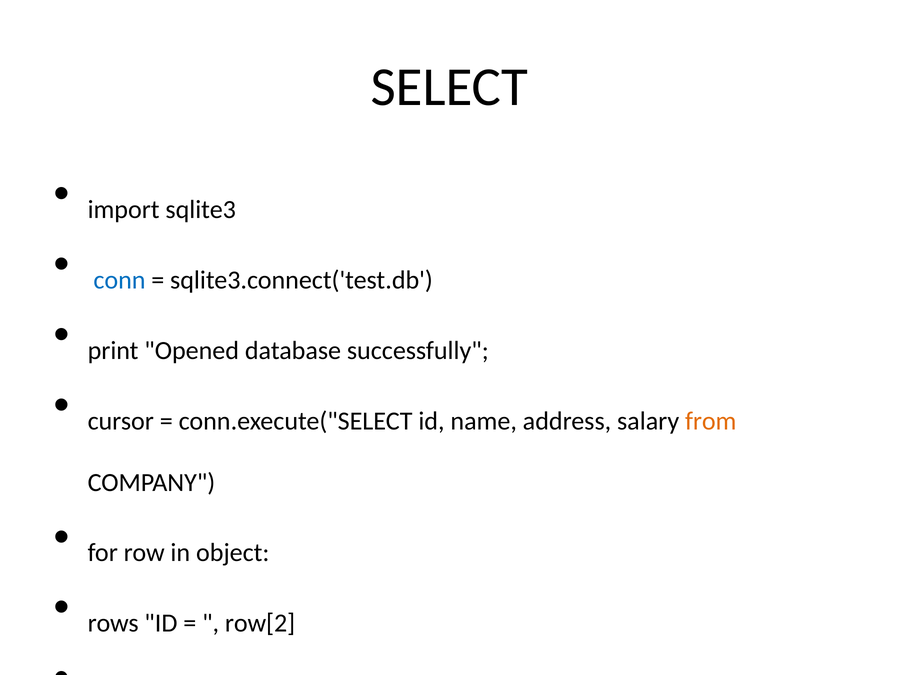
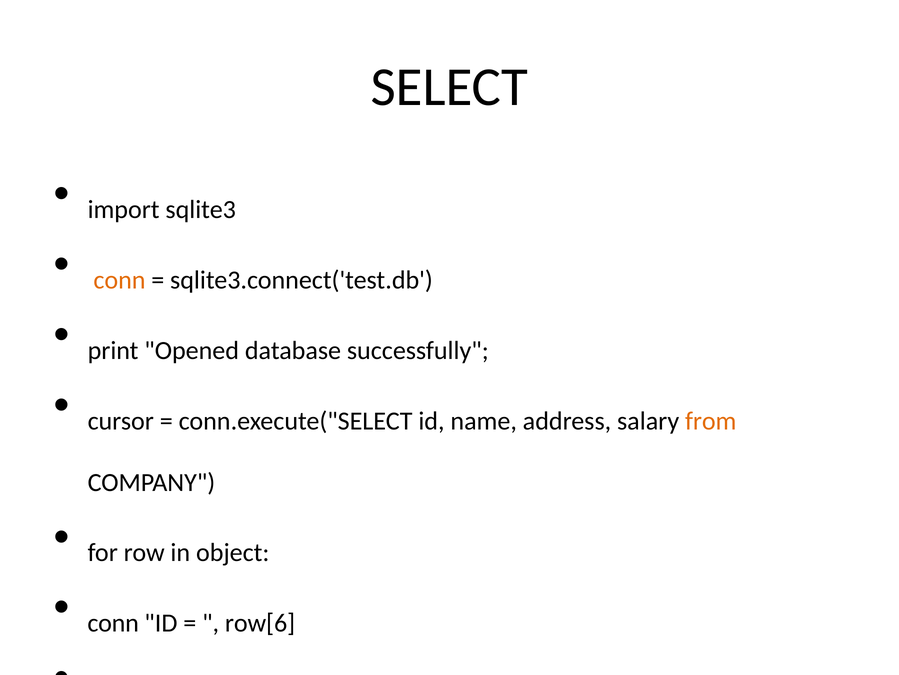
conn at (119, 280) colour: blue -> orange
rows at (113, 623): rows -> conn
row[2 at (260, 623): row[2 -> row[6
